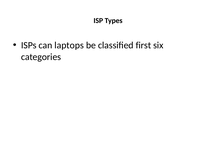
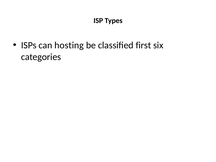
laptops: laptops -> hosting
